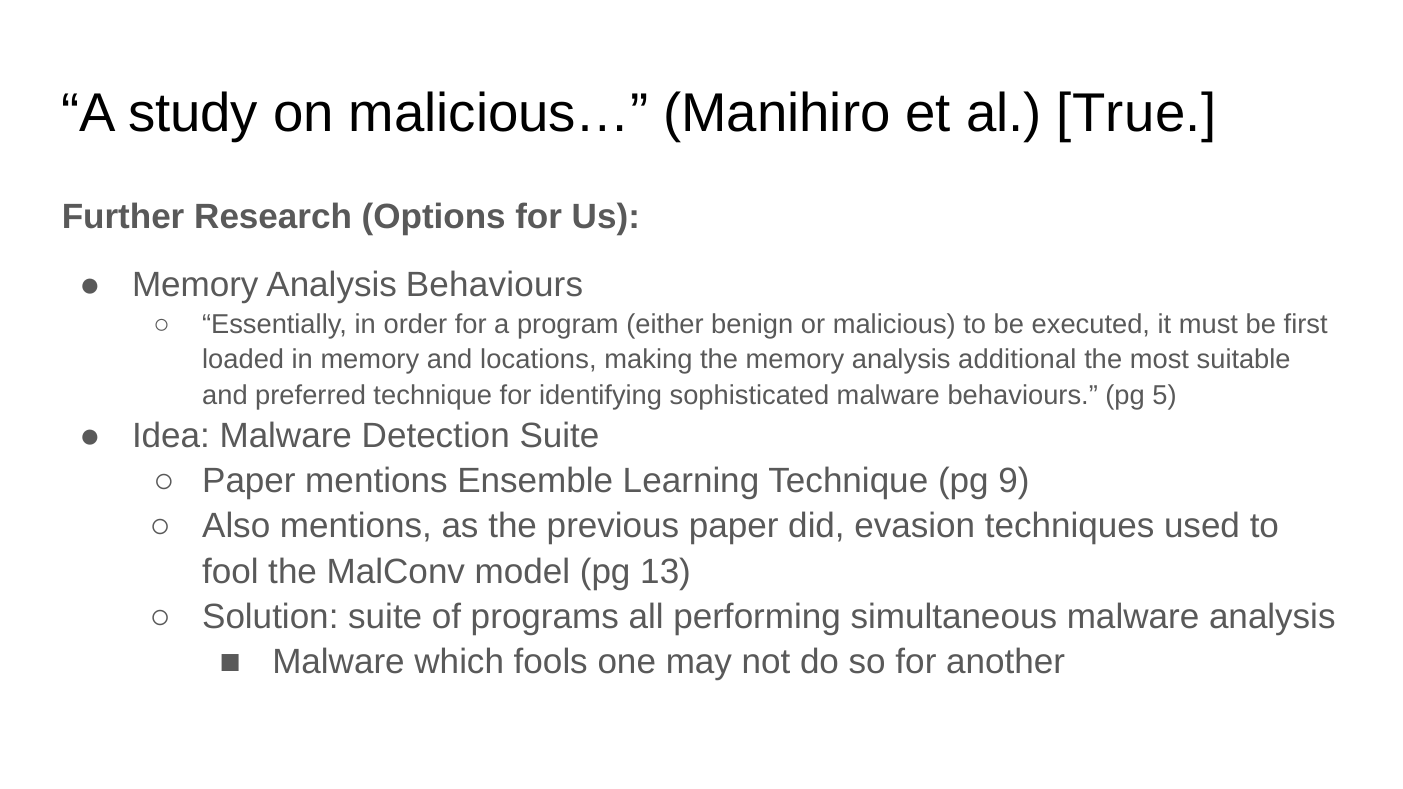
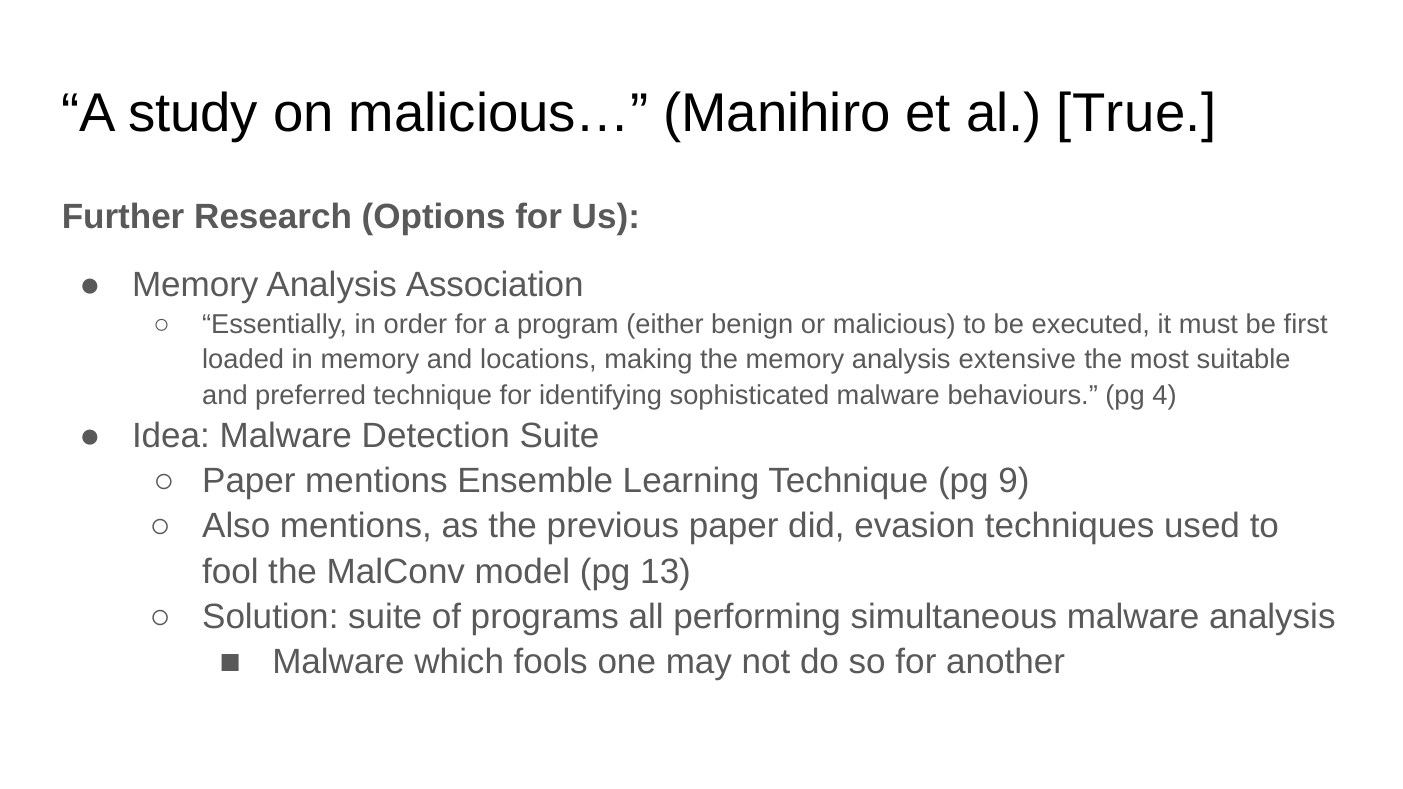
Analysis Behaviours: Behaviours -> Association
additional: additional -> extensive
5: 5 -> 4
